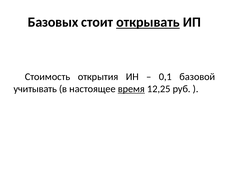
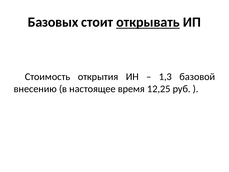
0,1: 0,1 -> 1,3
учитывать: учитывать -> внесению
время underline: present -> none
